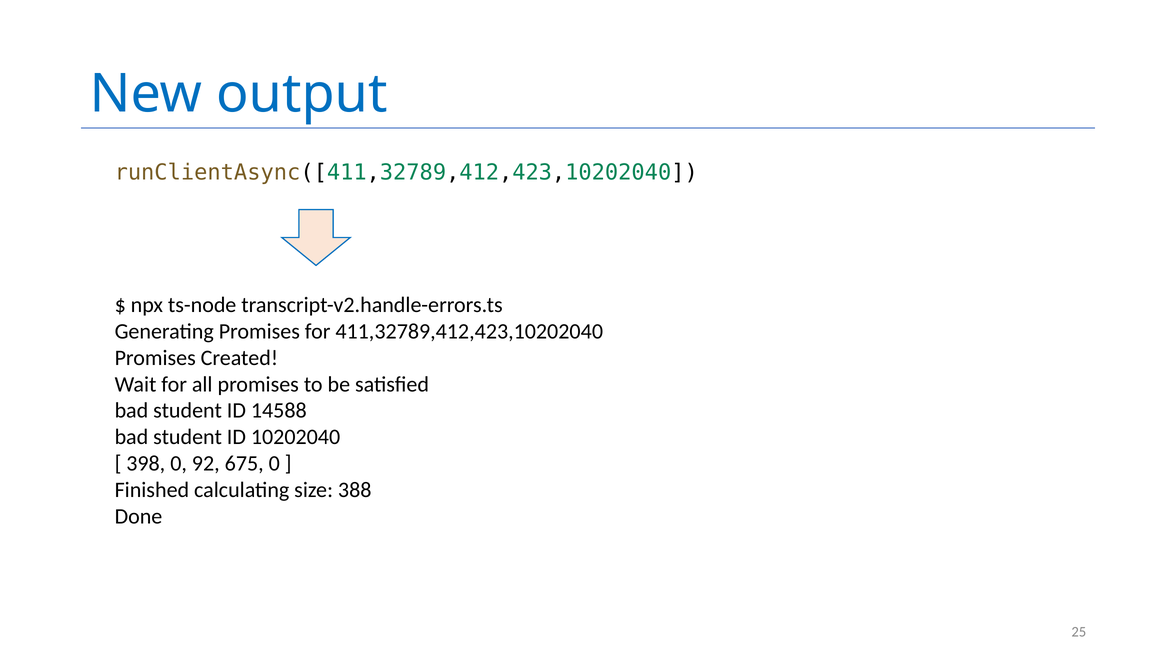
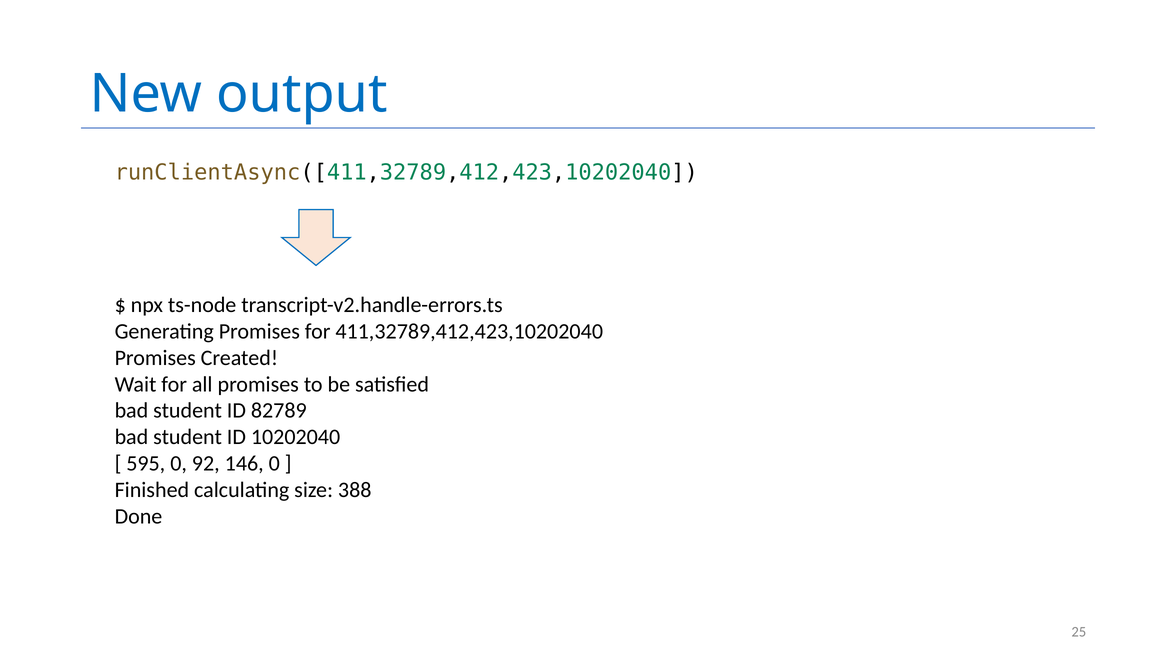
14588: 14588 -> 82789
398: 398 -> 595
675: 675 -> 146
